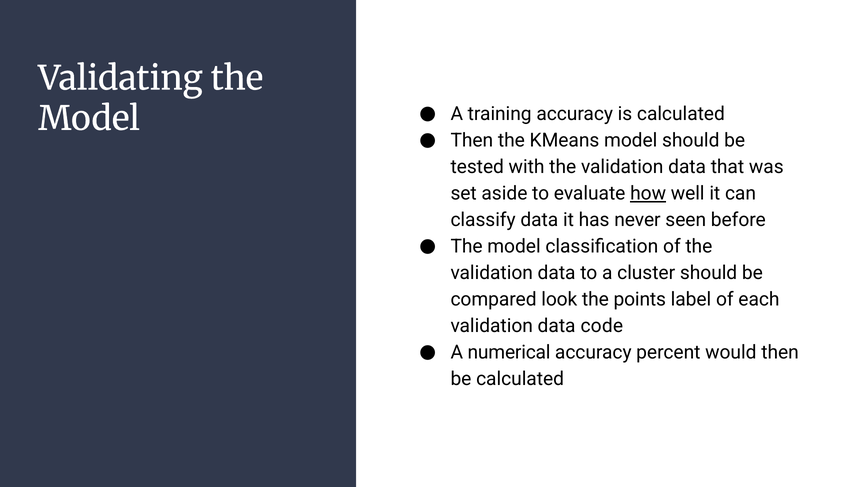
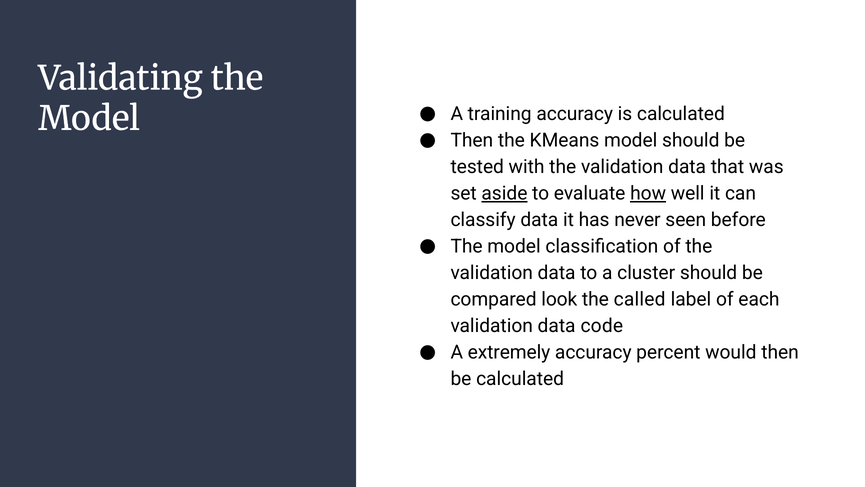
aside underline: none -> present
points: points -> called
numerical: numerical -> extremely
